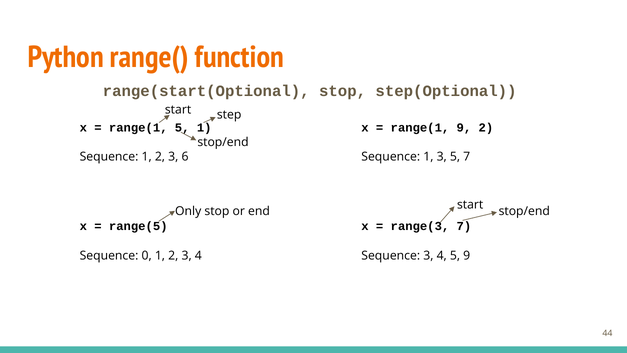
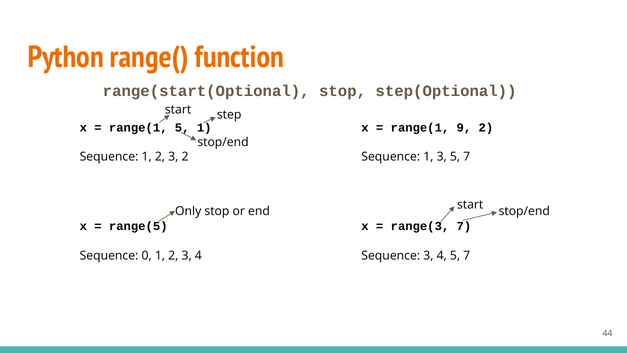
3 6: 6 -> 2
4 5 9: 9 -> 7
